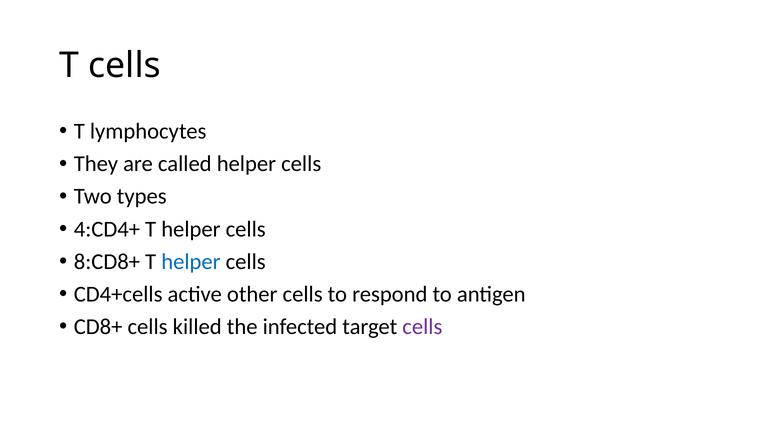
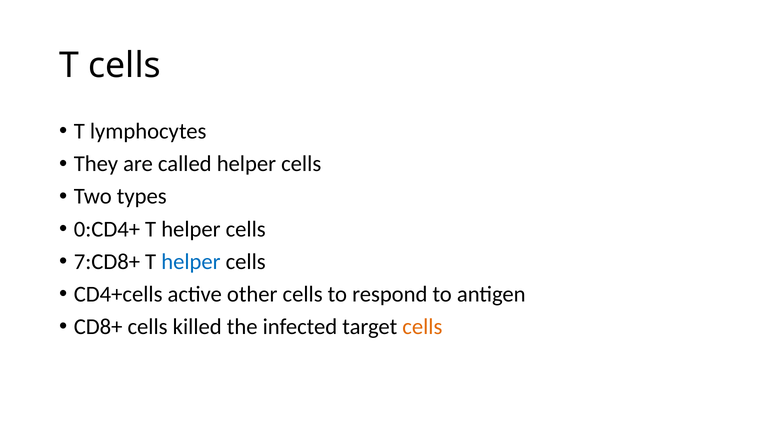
4:CD4+: 4:CD4+ -> 0:CD4+
8:CD8+: 8:CD8+ -> 7:CD8+
cells at (422, 327) colour: purple -> orange
